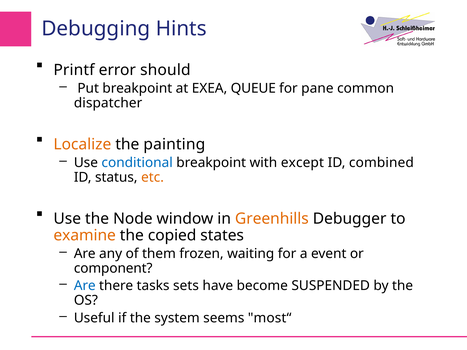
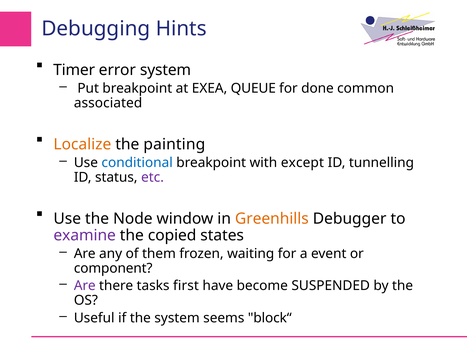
Printf: Printf -> Timer
error should: should -> system
pane: pane -> done
dispatcher: dispatcher -> associated
combined: combined -> tunnelling
etc colour: orange -> purple
examine colour: orange -> purple
Are at (85, 286) colour: blue -> purple
sets: sets -> first
most“: most“ -> block“
